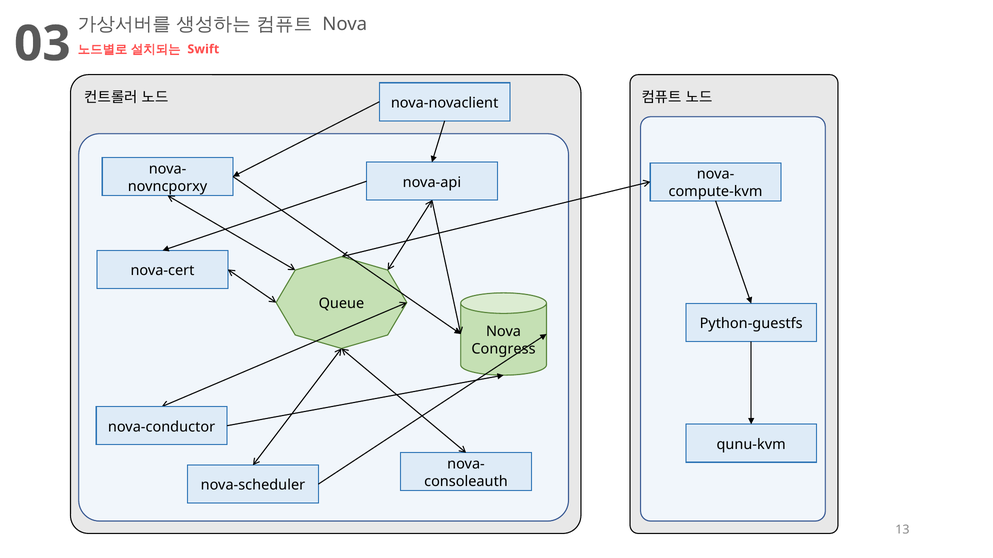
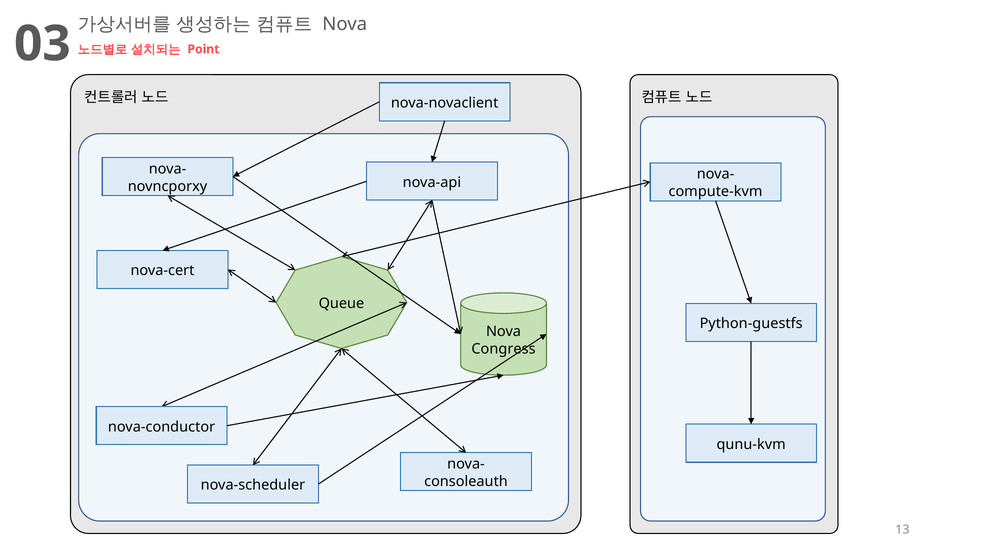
Swift: Swift -> Point
